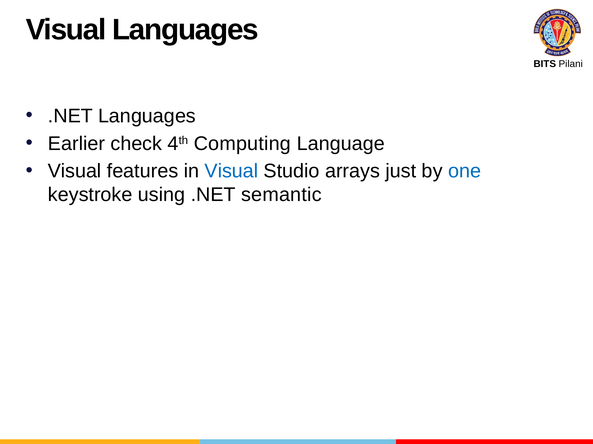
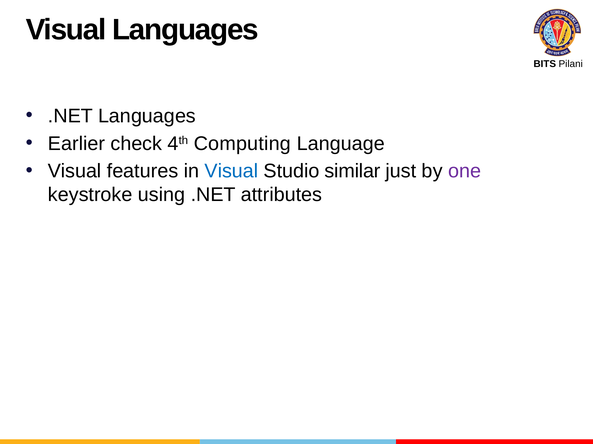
arrays: arrays -> similar
one colour: blue -> purple
semantic: semantic -> attributes
